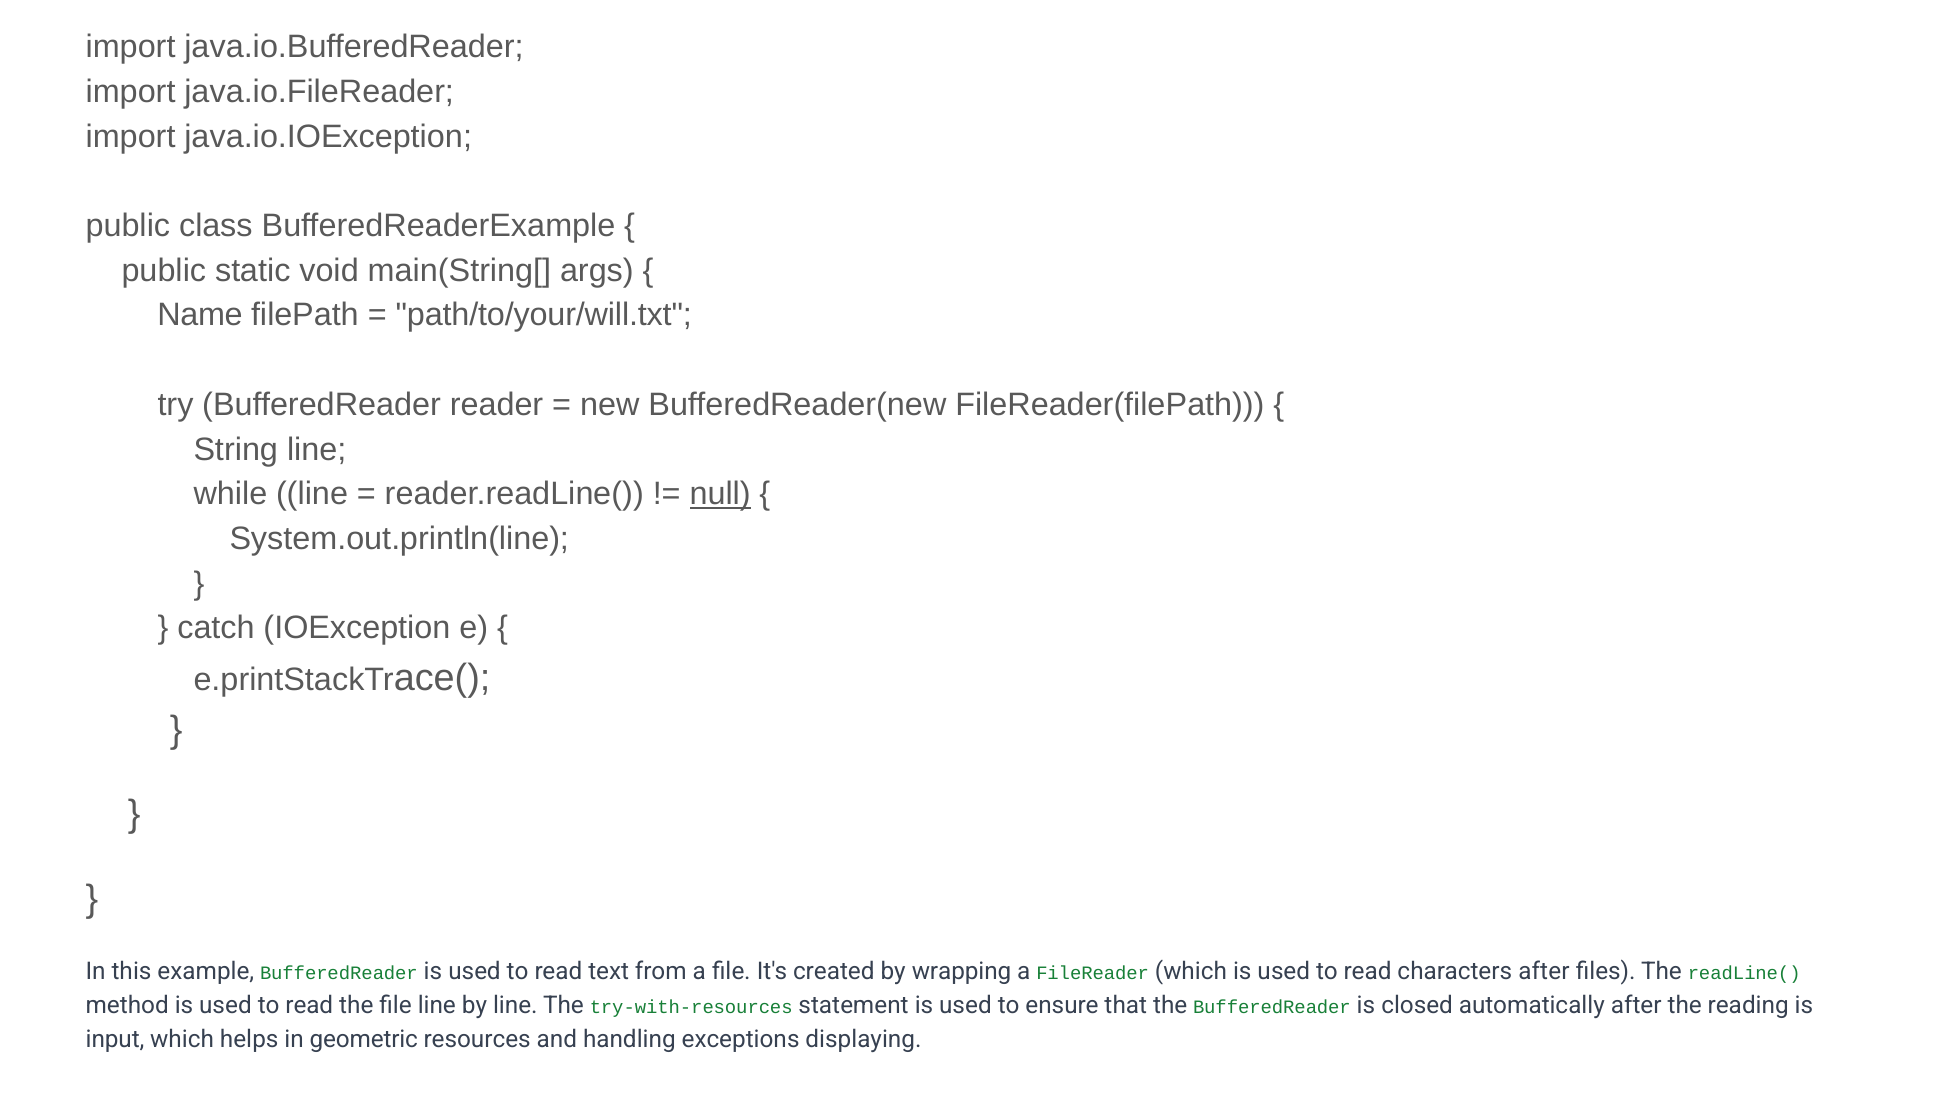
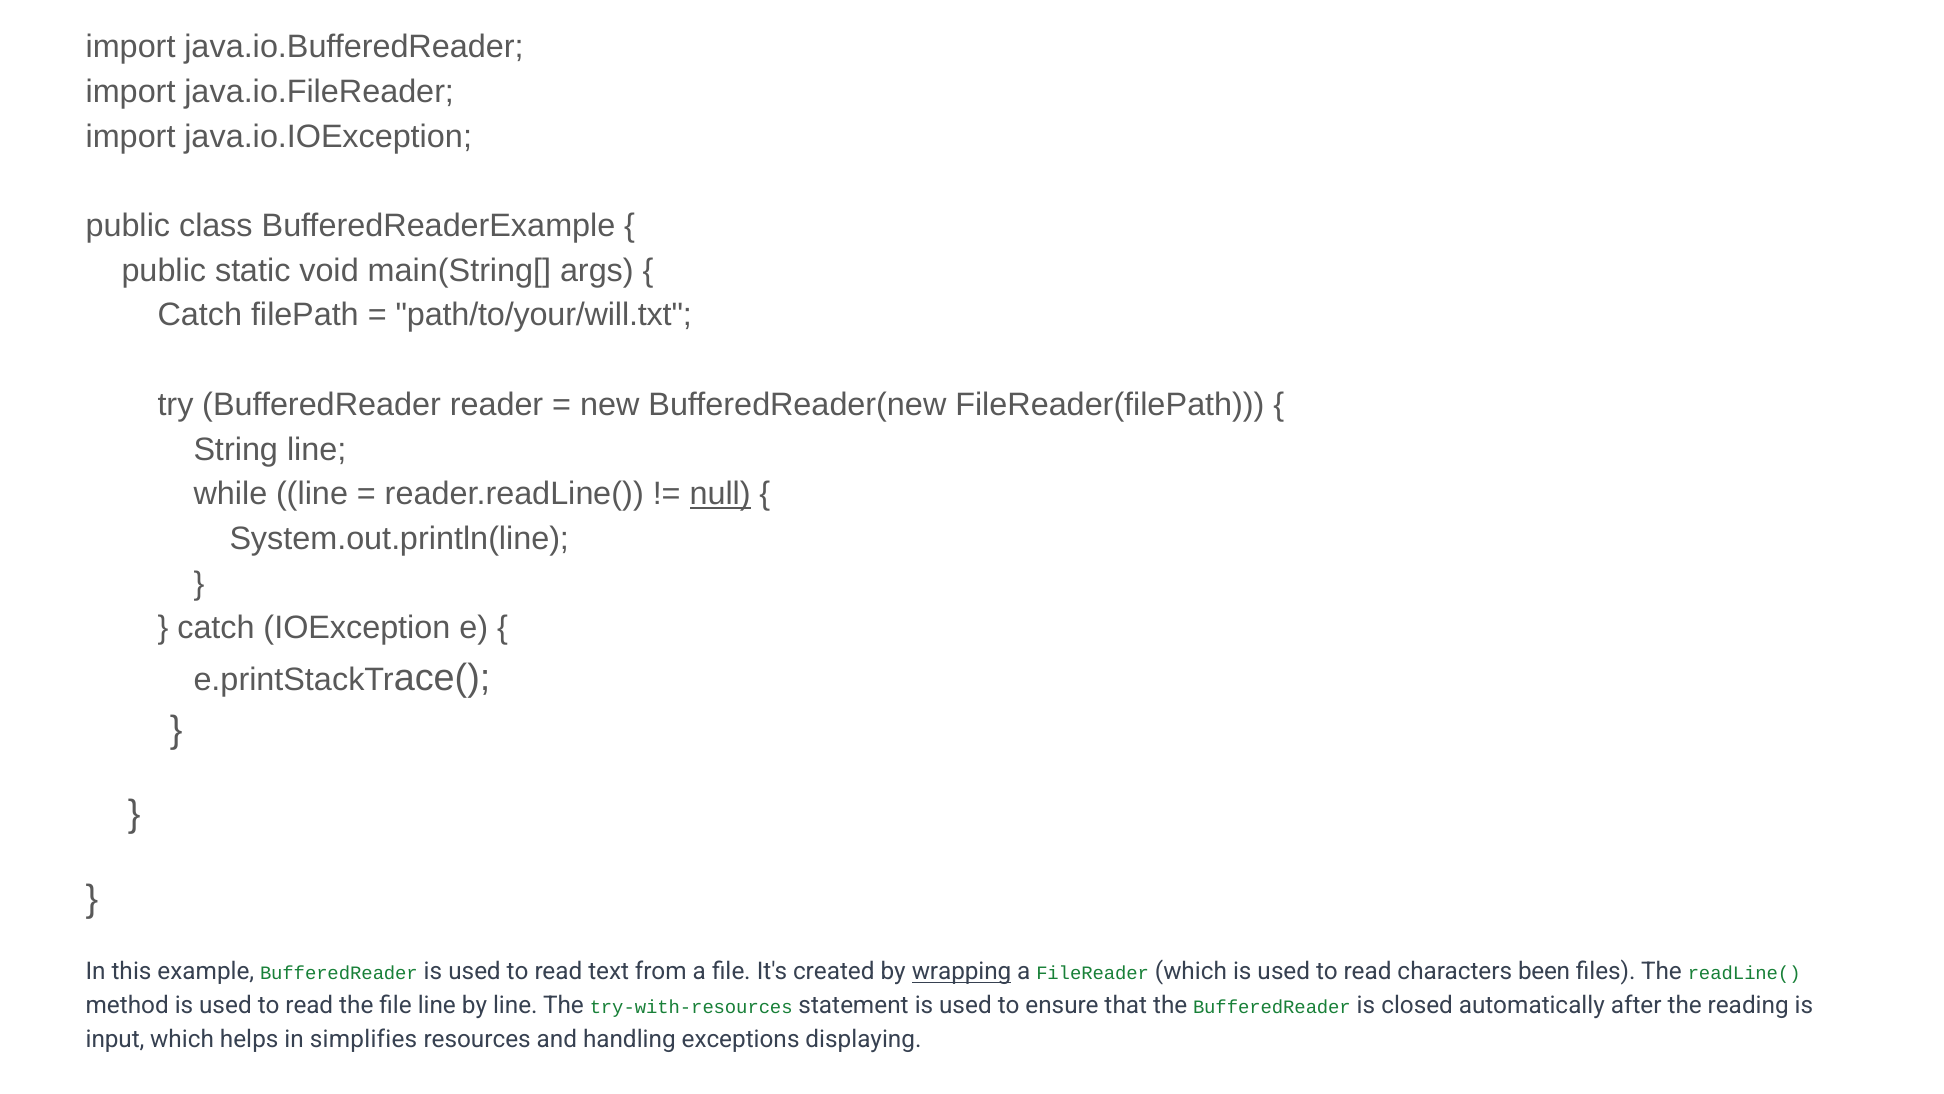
Name at (200, 315): Name -> Catch
wrapping underline: none -> present
characters after: after -> been
geometric: geometric -> simplifies
